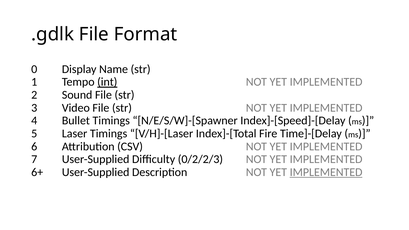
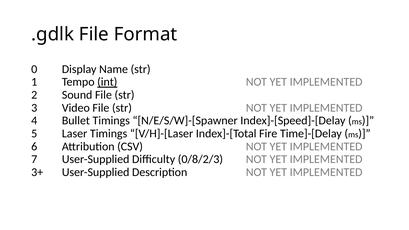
0/2/2/3: 0/2/2/3 -> 0/8/2/3
6+: 6+ -> 3+
IMPLEMENTED at (326, 172) underline: present -> none
